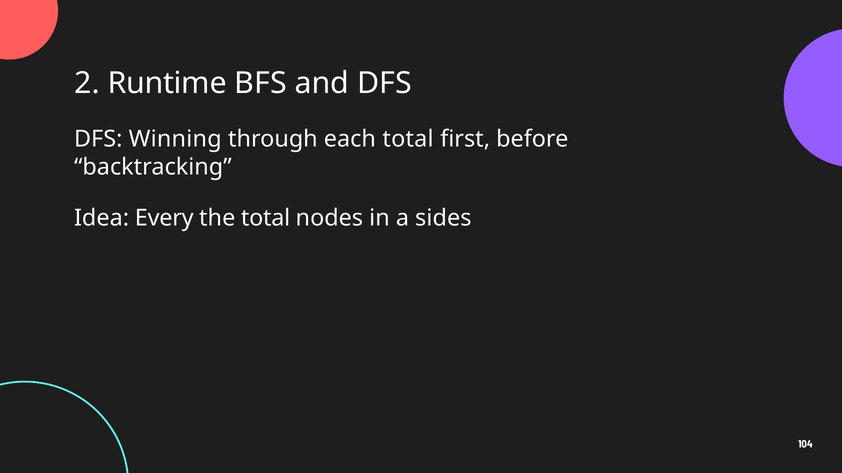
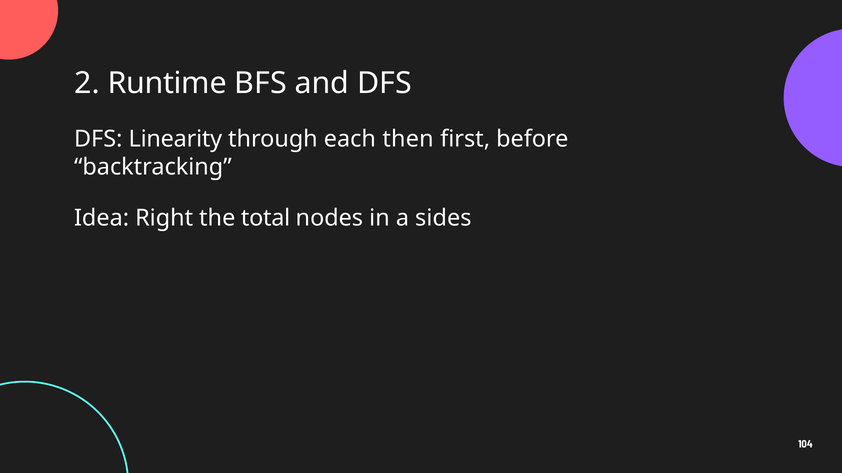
Winning: Winning -> Linearity
each total: total -> then
Every: Every -> Right
